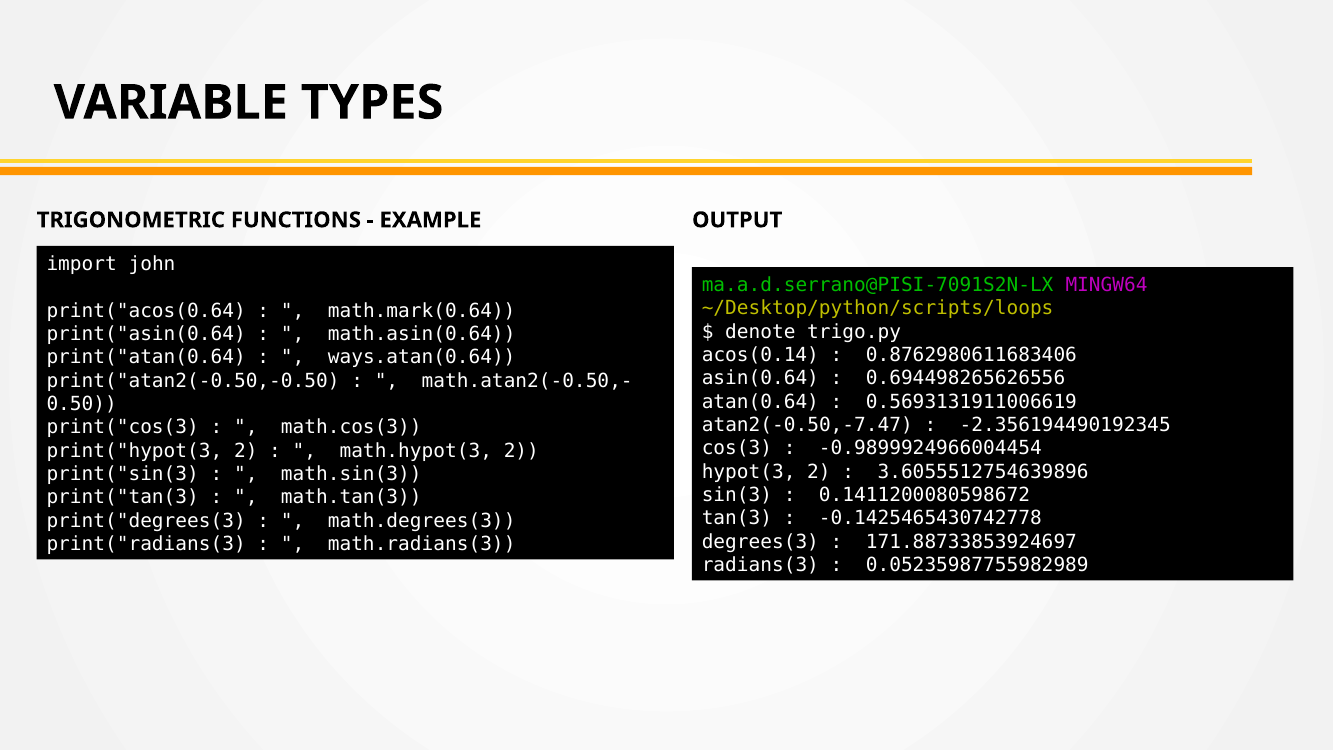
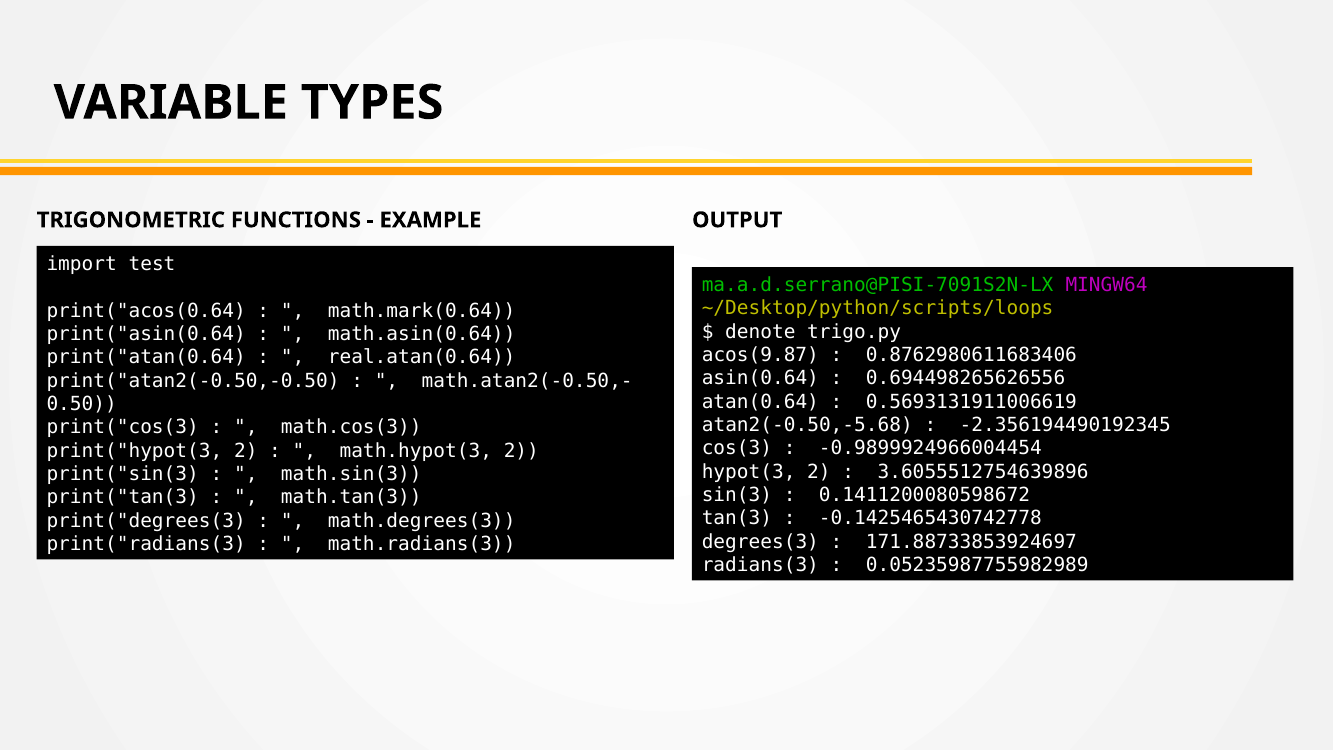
john: john -> test
acos(0.14: acos(0.14 -> acos(9.87
ways.atan(0.64: ways.atan(0.64 -> real.atan(0.64
atan2(-0.50,-7.47: atan2(-0.50,-7.47 -> atan2(-0.50,-5.68
